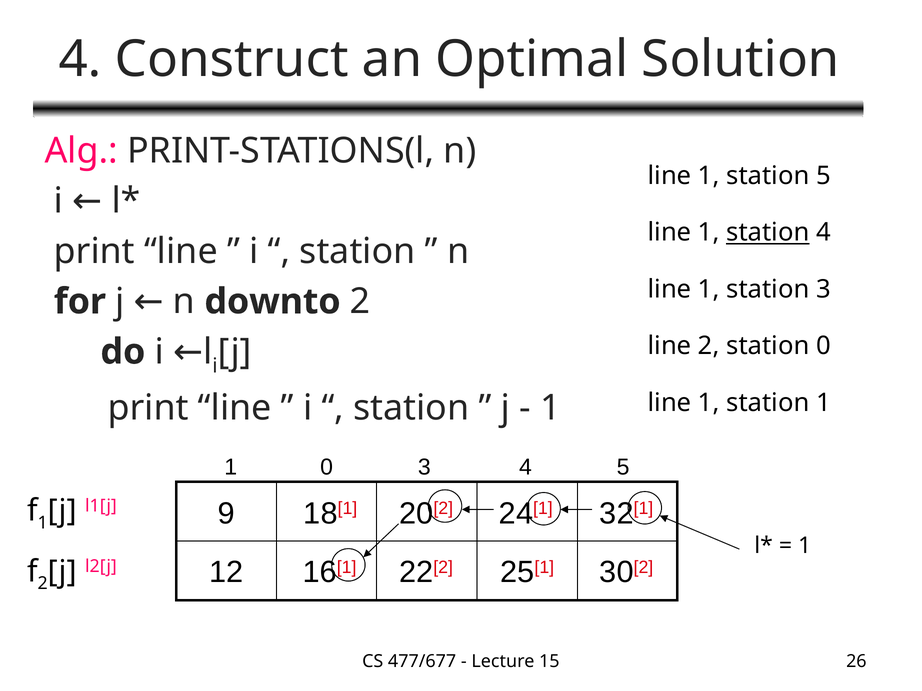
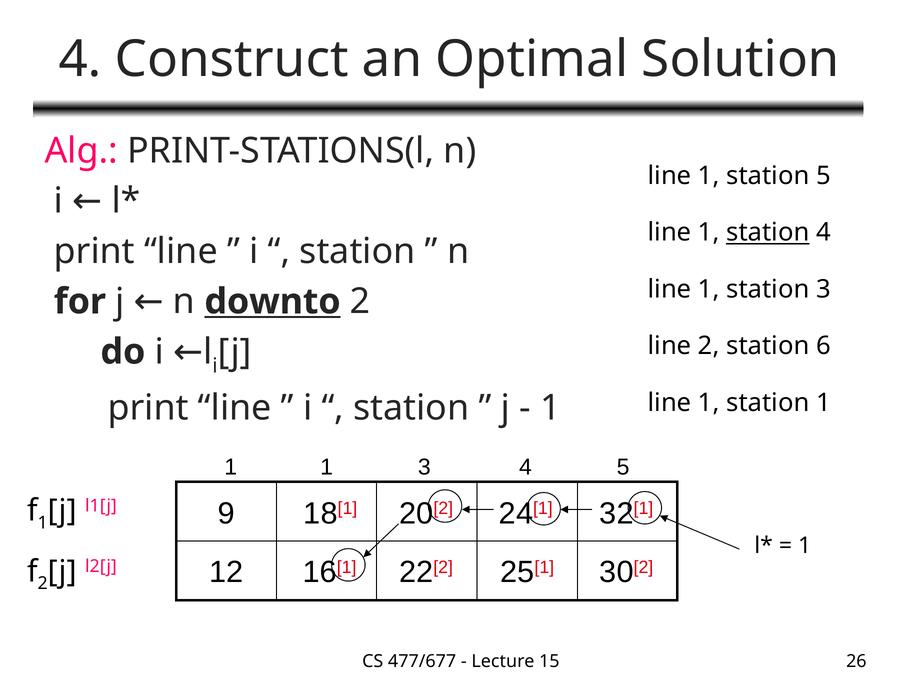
downto underline: none -> present
station 0: 0 -> 6
1 0: 0 -> 1
